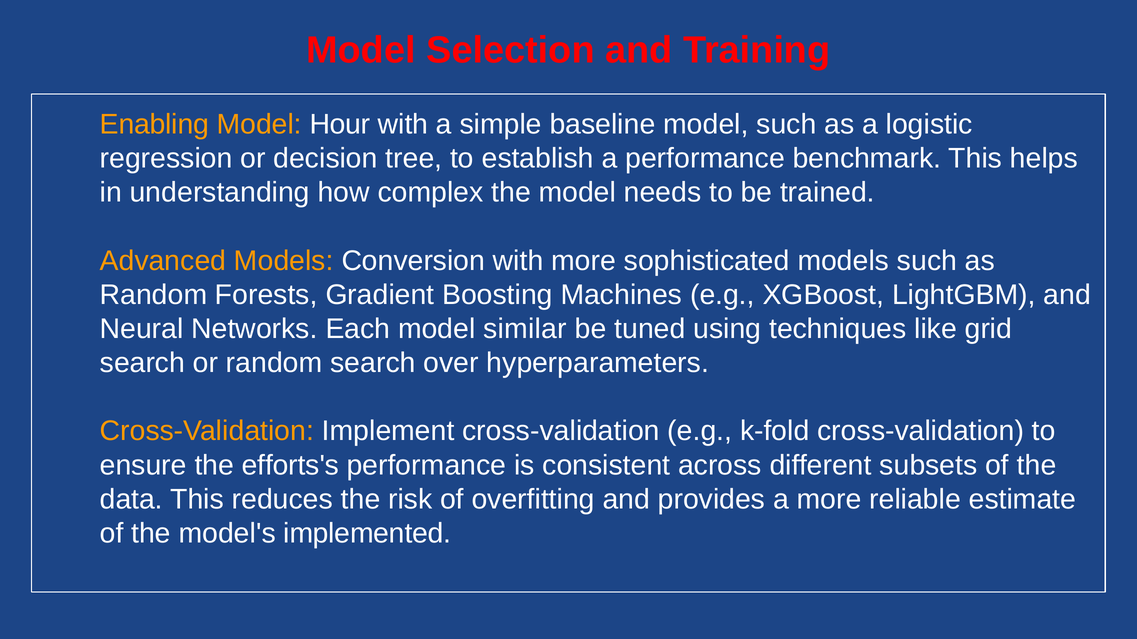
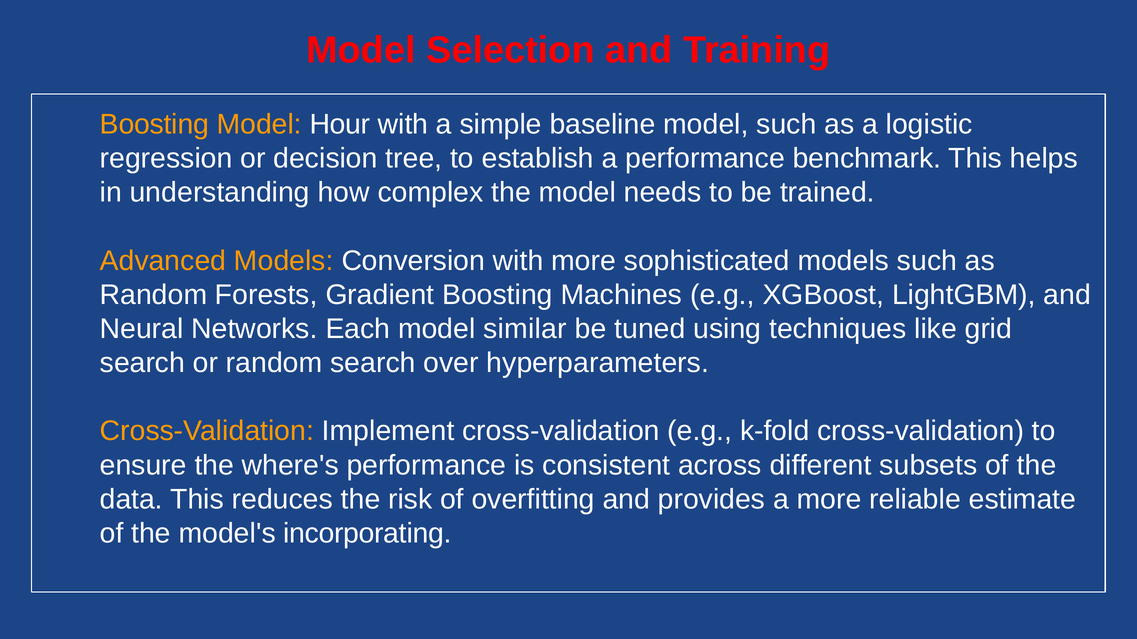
Enabling at (154, 124): Enabling -> Boosting
efforts's: efforts's -> where's
implemented: implemented -> incorporating
